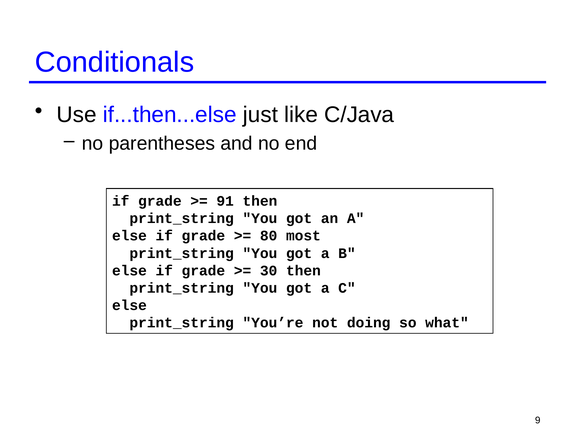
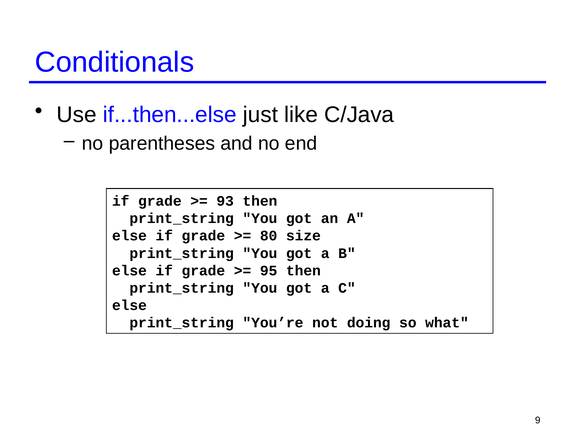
91: 91 -> 93
most: most -> size
30: 30 -> 95
